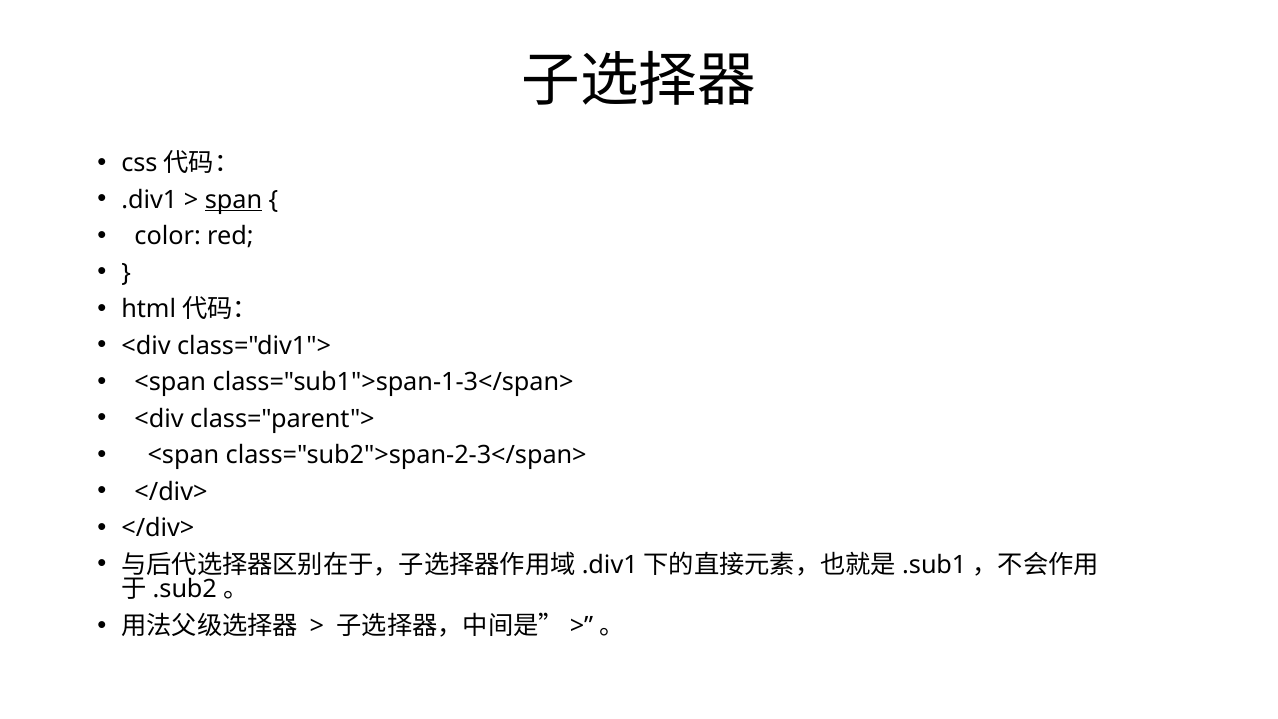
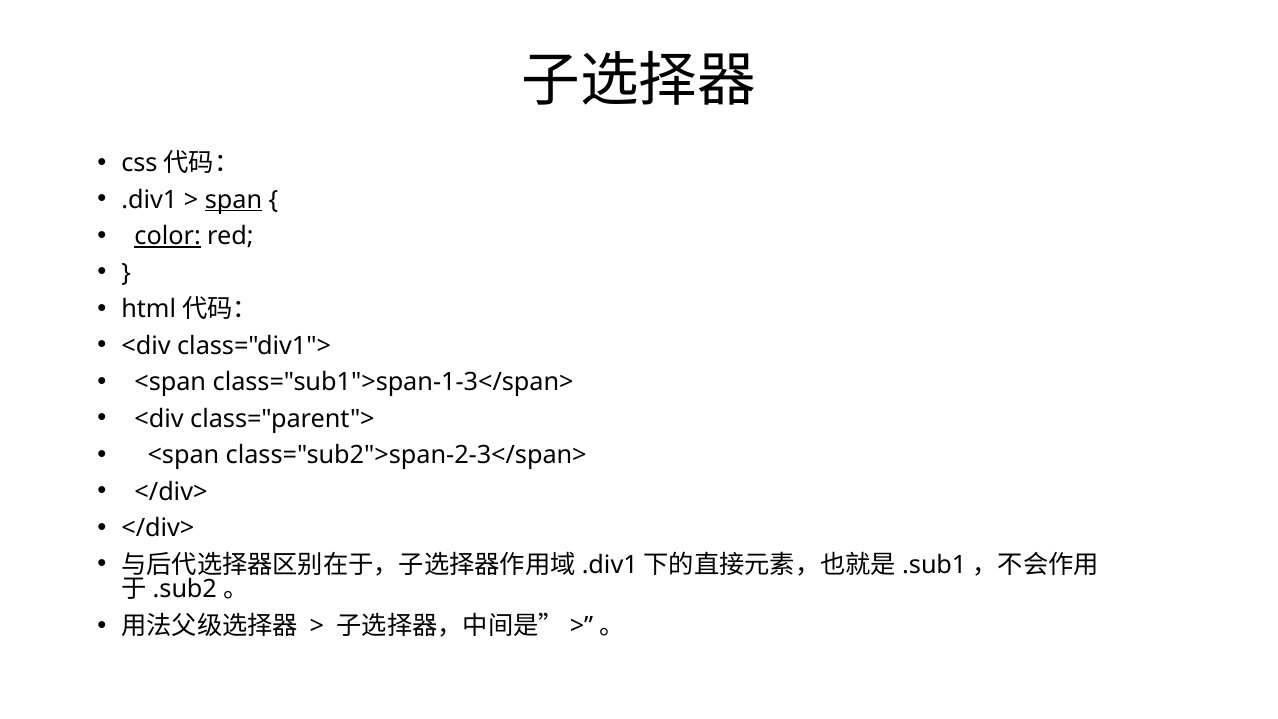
color underline: none -> present
